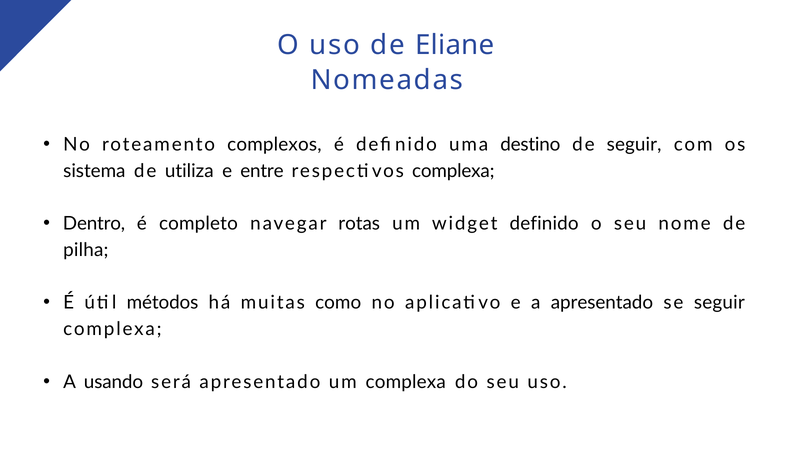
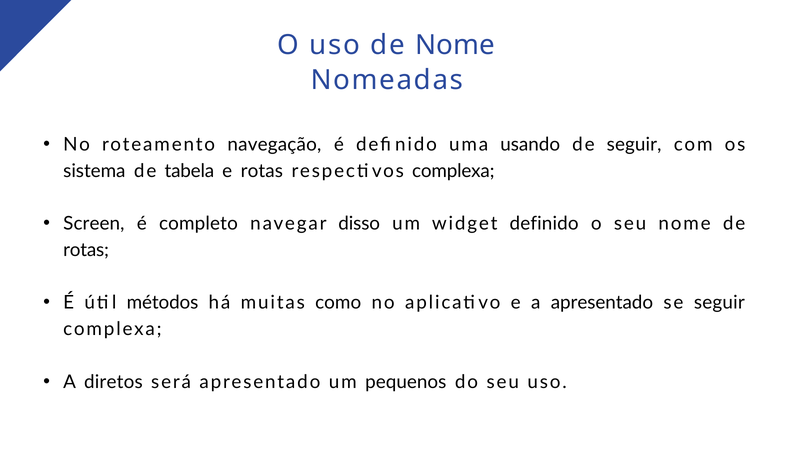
de Eliane: Eliane -> Nome
complexos: complexos -> navegação
destino: destino -> usando
utiliza: utiliza -> tabela
e entre: entre -> rotas
Dentro: Dentro -> Screen
rotas: rotas -> disso
pilha at (86, 250): pilha -> rotas
usando: usando -> diretos
um complexa: complexa -> pequenos
